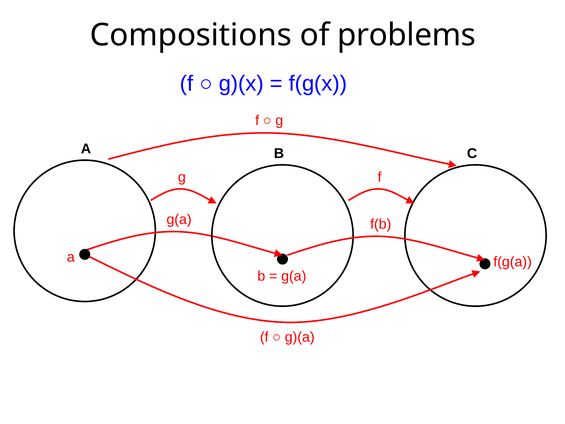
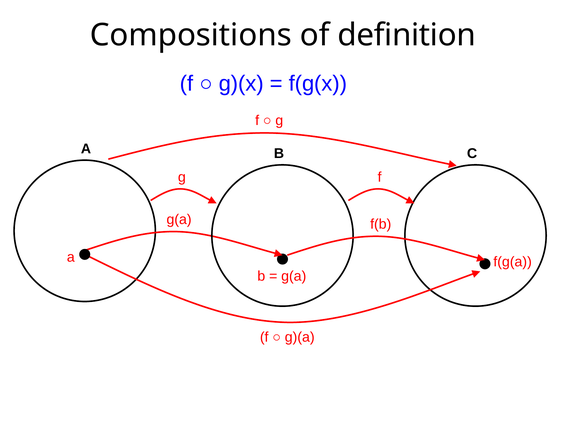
problems: problems -> definition
